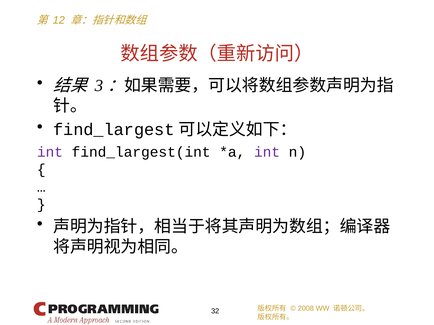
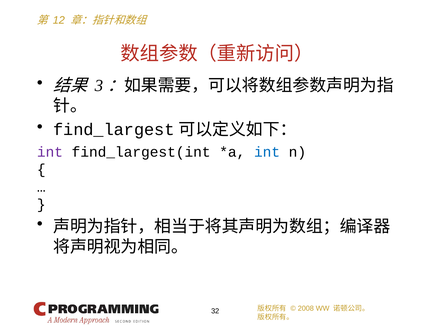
int at (267, 152) colour: purple -> blue
